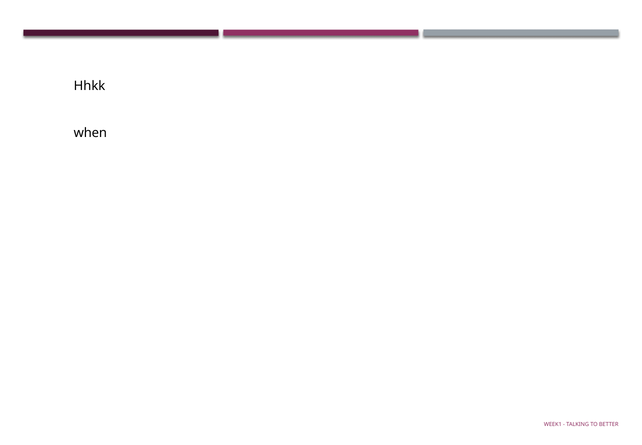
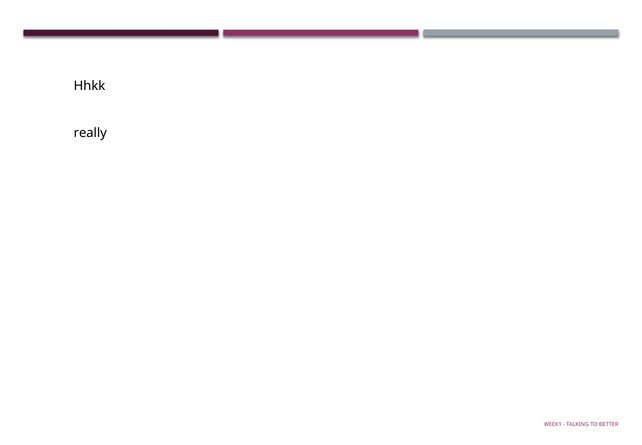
when: when -> really
